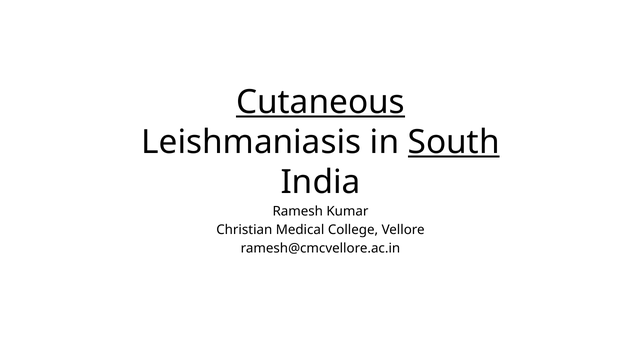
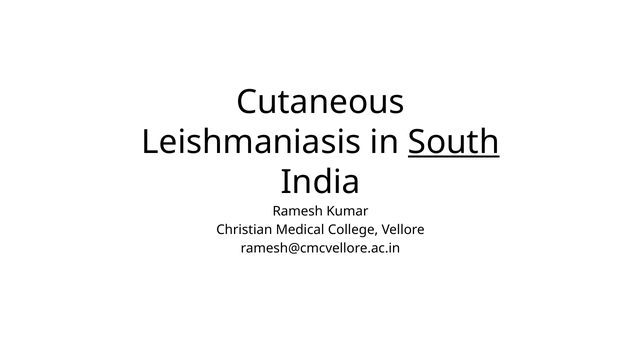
Cutaneous underline: present -> none
